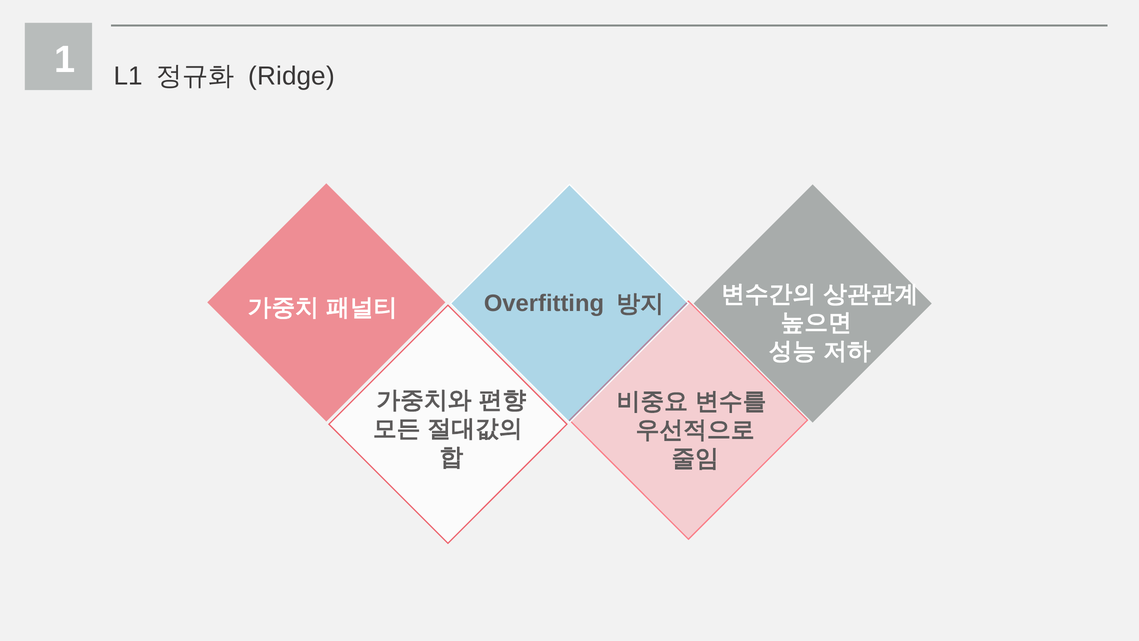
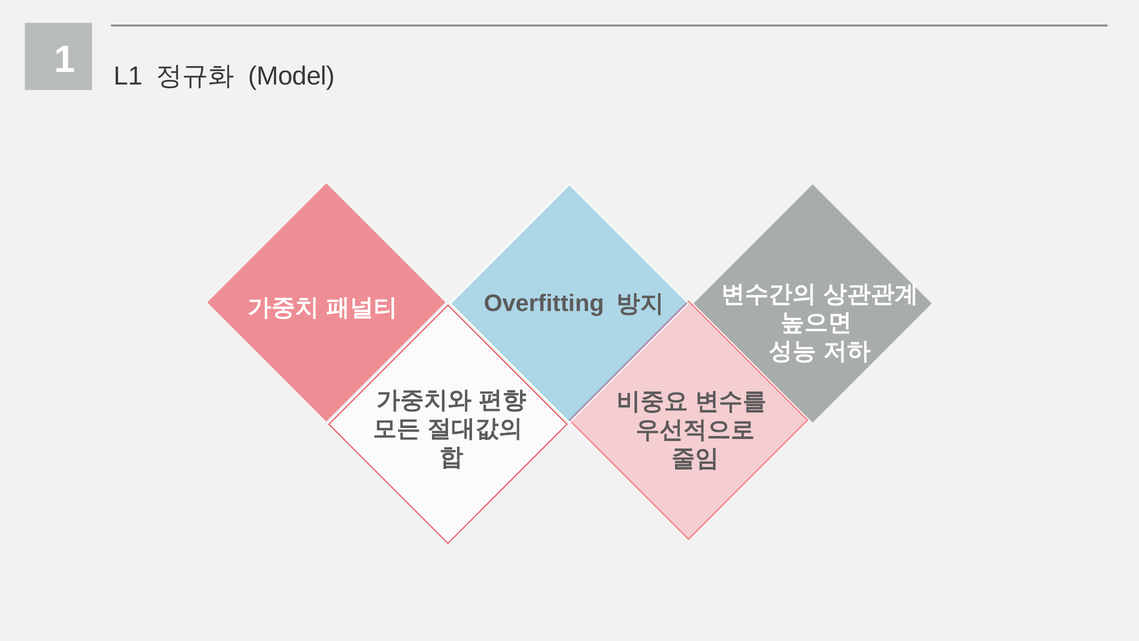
Ridge: Ridge -> Model
